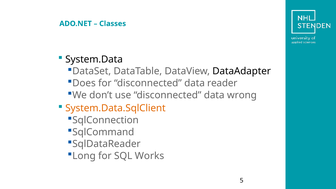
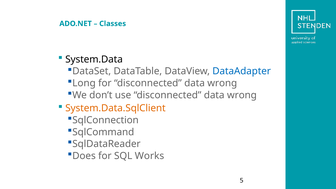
DataAdapter colour: black -> blue
Does: Does -> Long
for disconnected data reader: reader -> wrong
Long: Long -> Does
